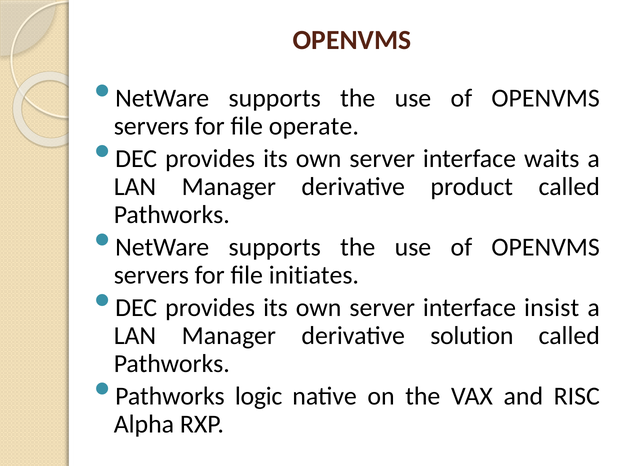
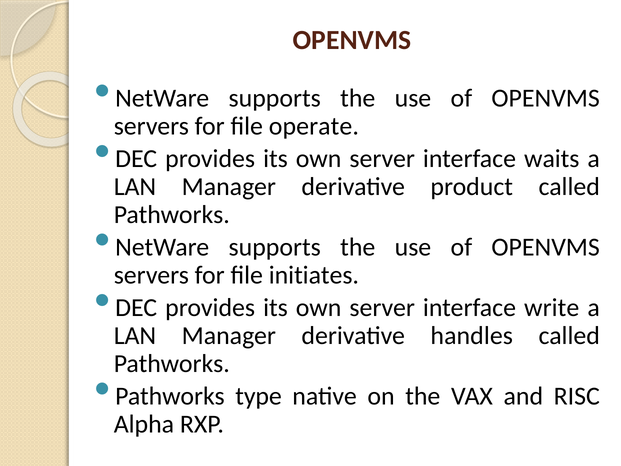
insist: insist -> write
solution: solution -> handles
logic: logic -> type
